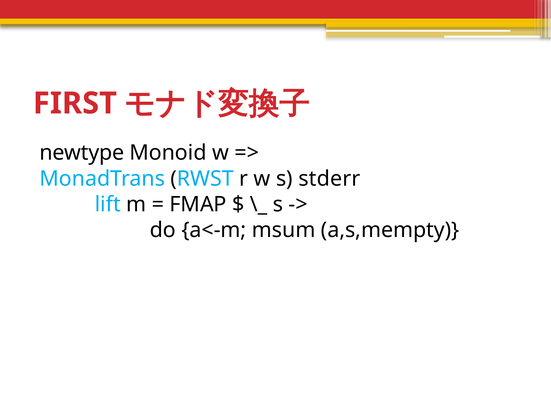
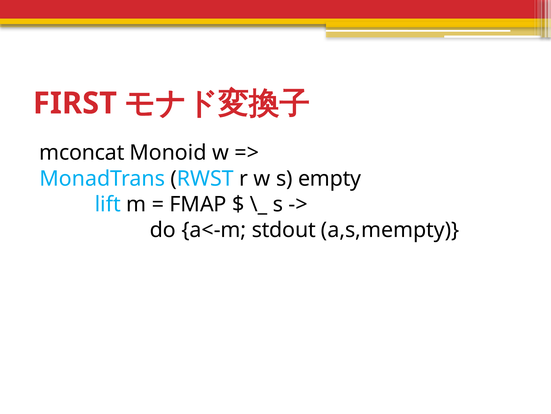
newtype: newtype -> mconcat
stderr: stderr -> empty
msum: msum -> stdout
